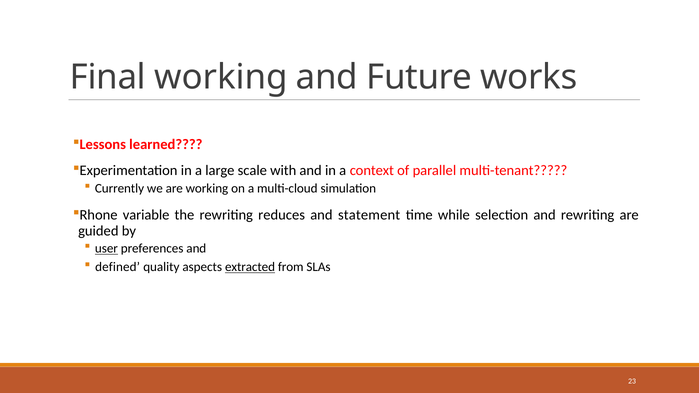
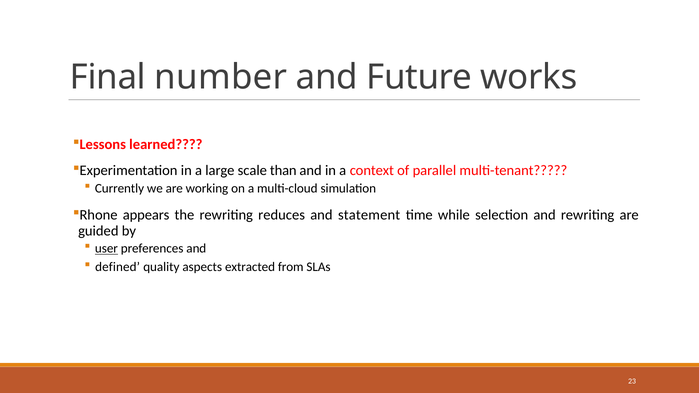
Final working: working -> number
with: with -> than
variable: variable -> appears
extracted underline: present -> none
